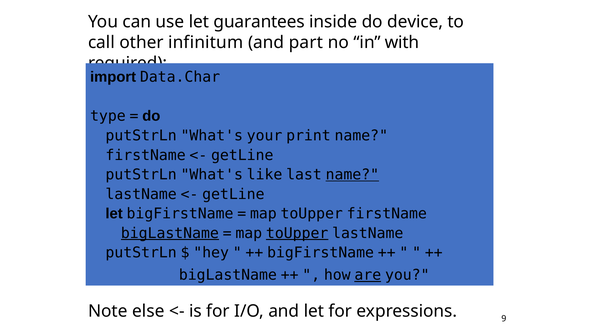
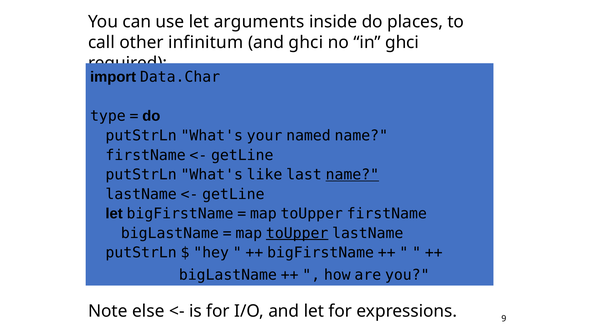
guarantees: guarantees -> arguments
device: device -> places
and part: part -> ghci
in with: with -> ghci
print: print -> named
bigLastName at (170, 233) underline: present -> none
are underline: present -> none
